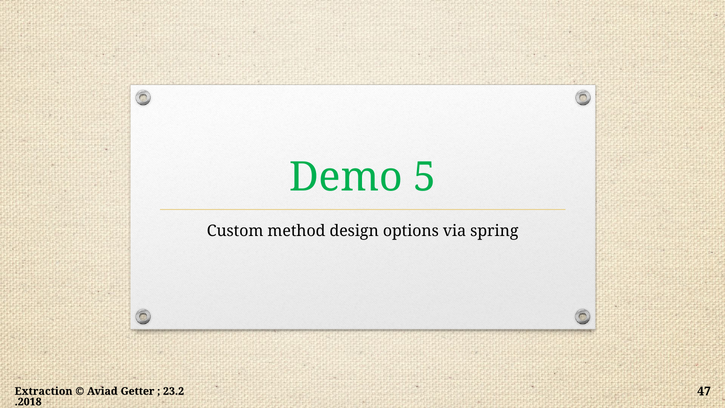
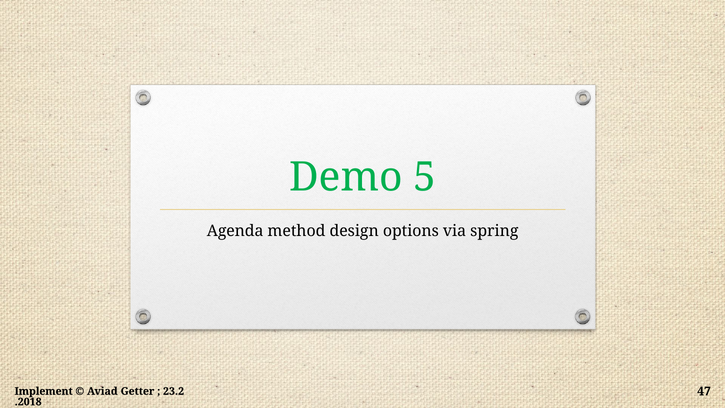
Custom: Custom -> Agenda
Extraction: Extraction -> Implement
